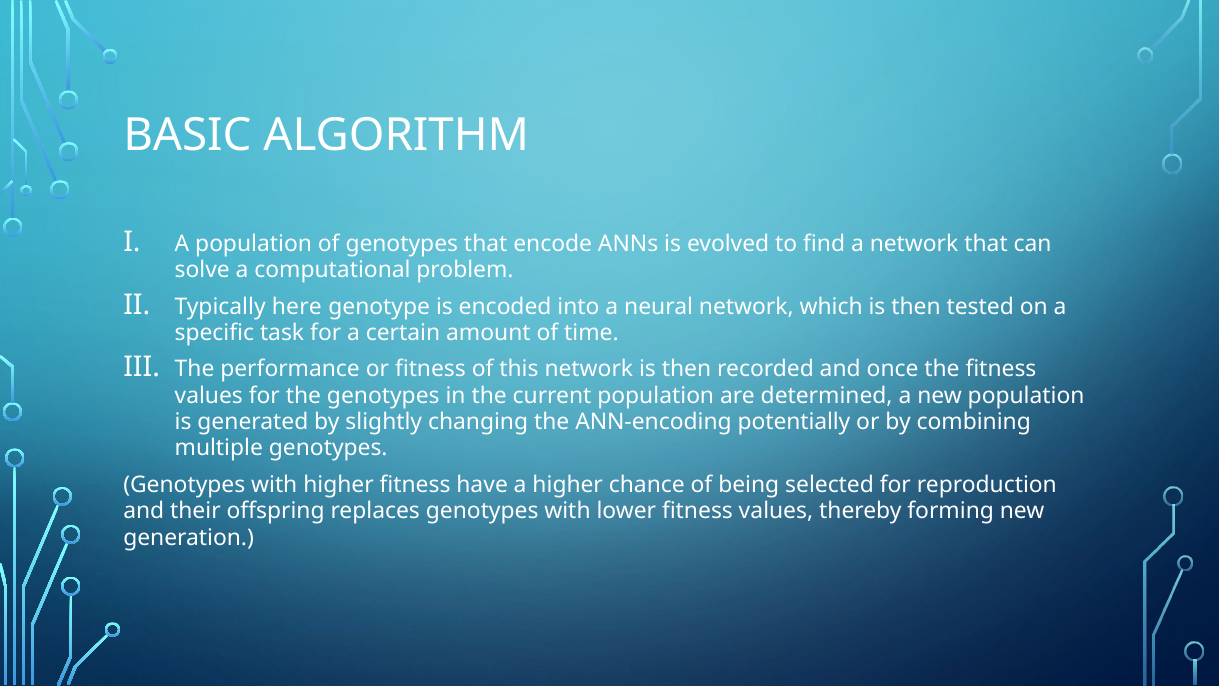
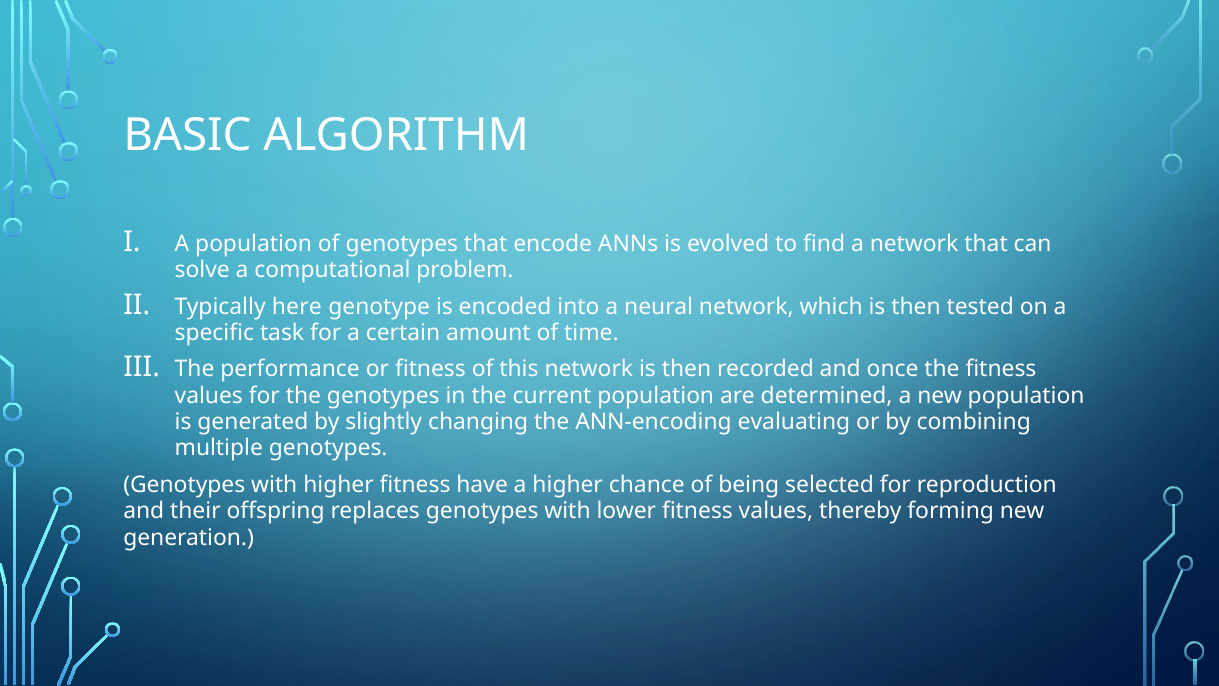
potentially: potentially -> evaluating
